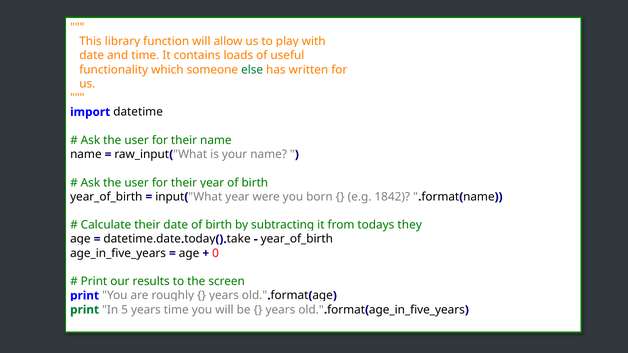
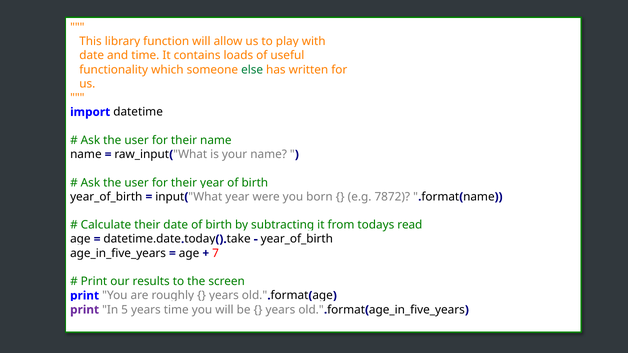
1842: 1842 -> 7872
they: they -> read
0: 0 -> 7
print at (85, 310) colour: green -> purple
